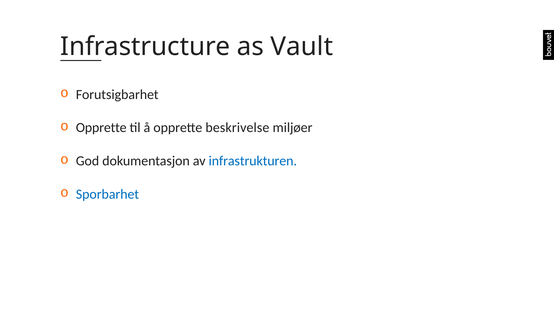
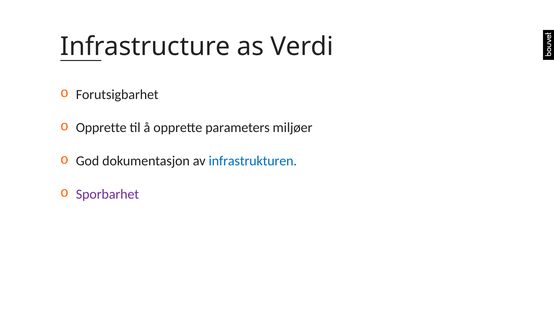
Vault: Vault -> Verdi
beskrivelse: beskrivelse -> parameters
Sporbarhet colour: blue -> purple
